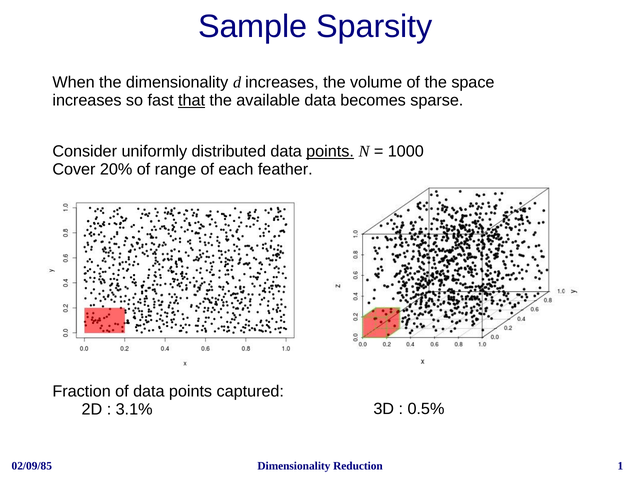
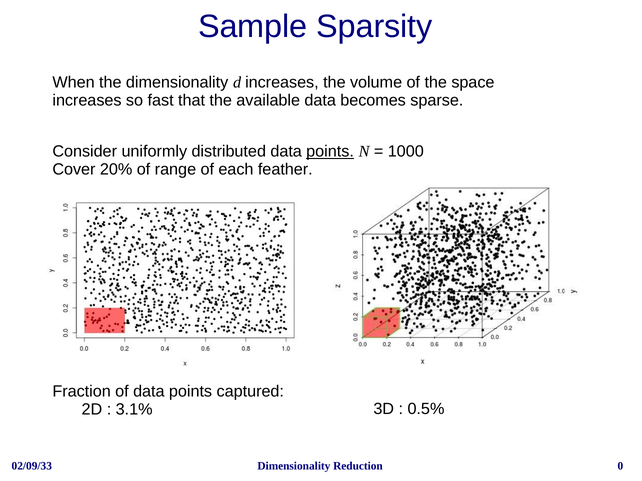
that underline: present -> none
02/09/85: 02/09/85 -> 02/09/33
1: 1 -> 0
